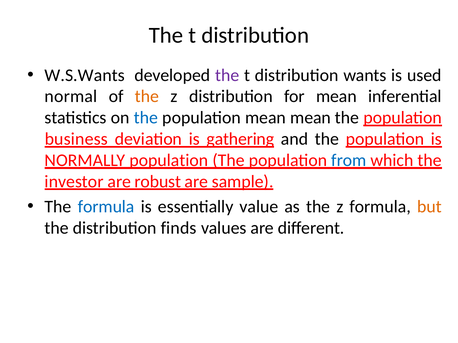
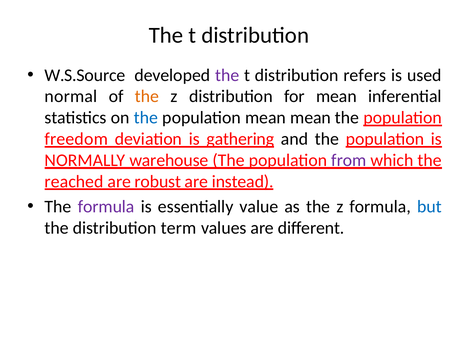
W.S.Wants: W.S.Wants -> W.S.Source
wants: wants -> refers
business: business -> freedom
NORMALLY population: population -> warehouse
from colour: blue -> purple
investor: investor -> reached
sample: sample -> instead
formula at (106, 207) colour: blue -> purple
but colour: orange -> blue
finds: finds -> term
